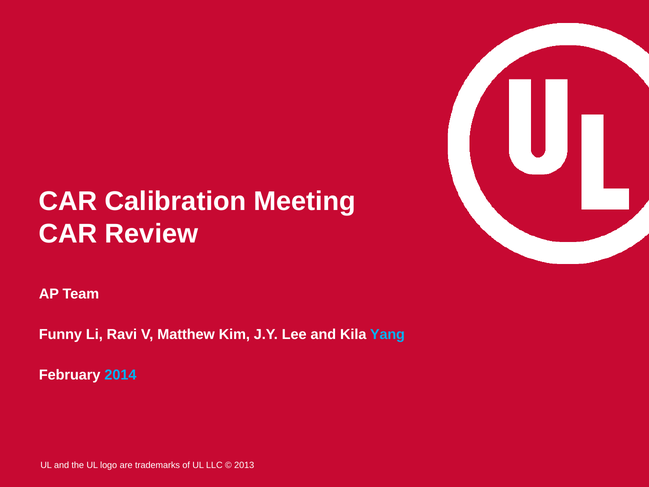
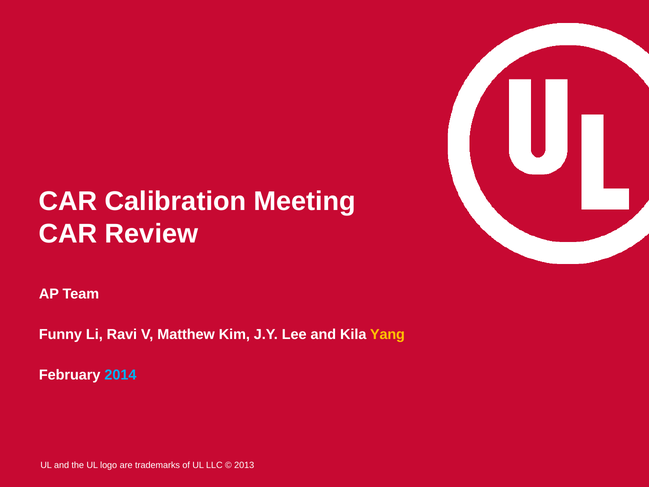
Yang colour: light blue -> yellow
